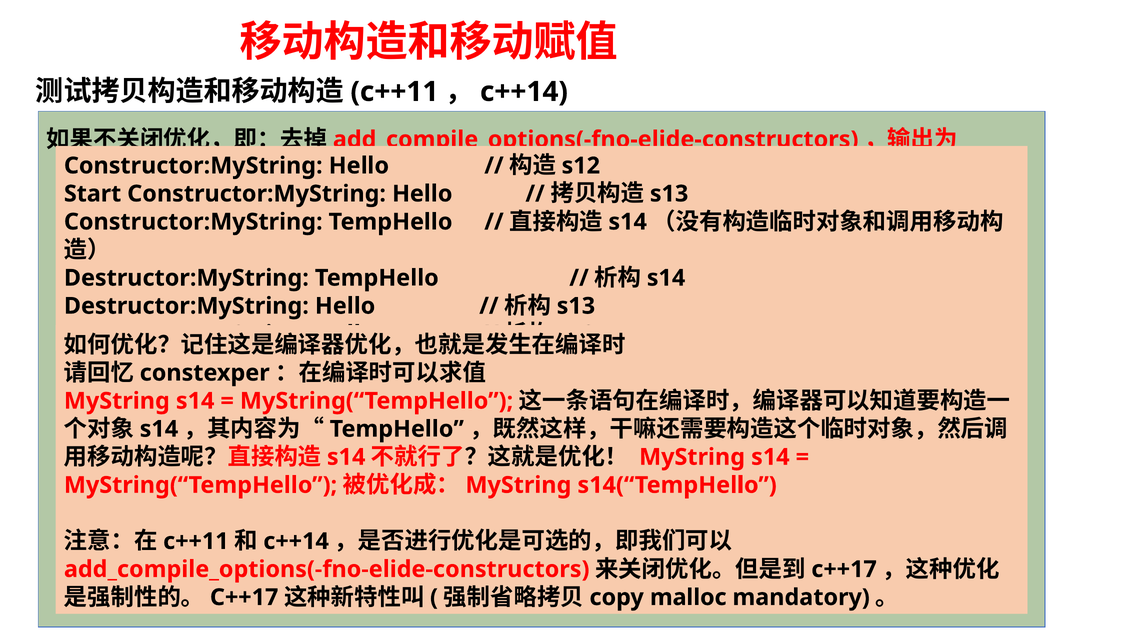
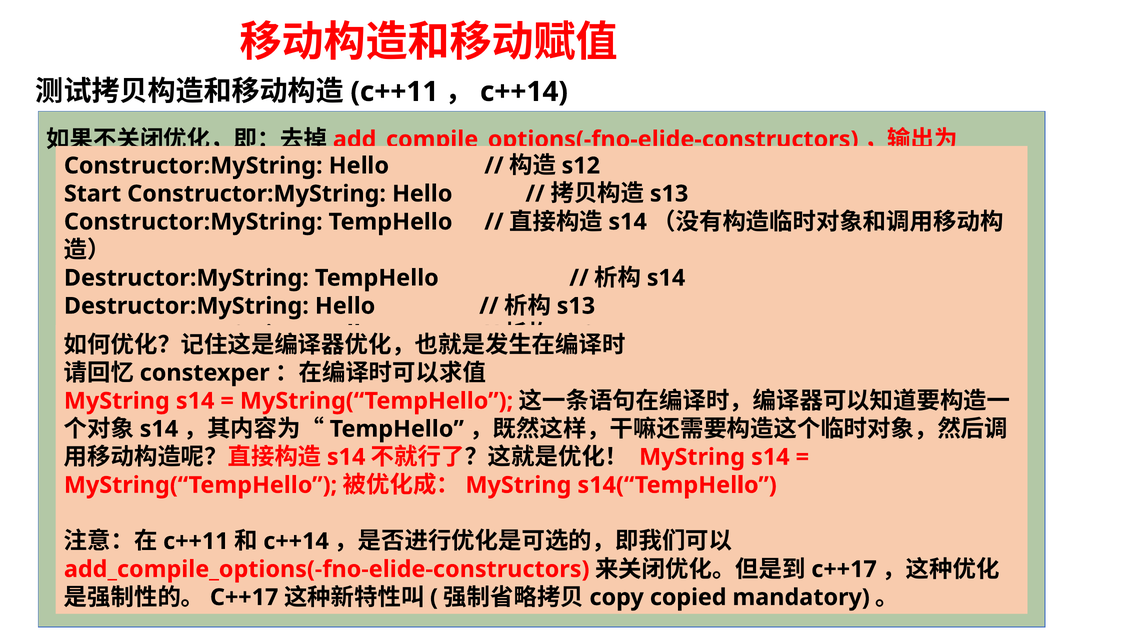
malloc: malloc -> copied
